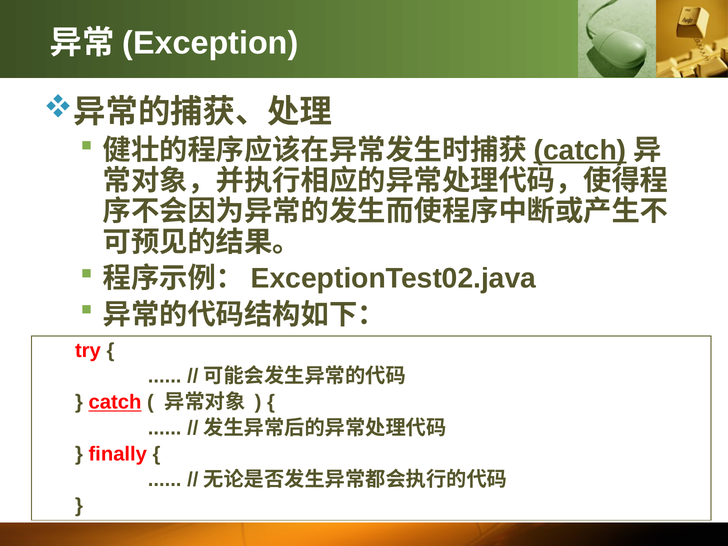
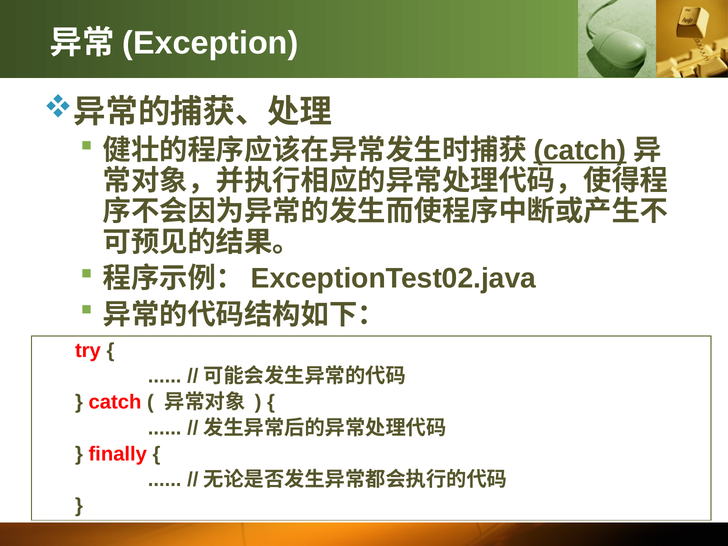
catch at (115, 402) underline: present -> none
